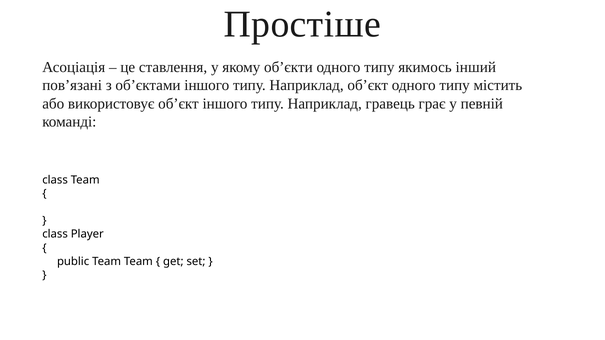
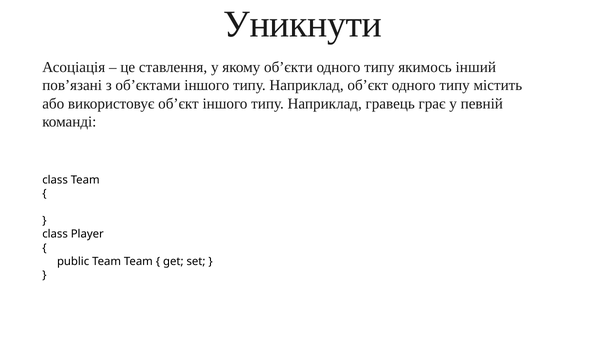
Простіше: Простіше -> Уникнути
